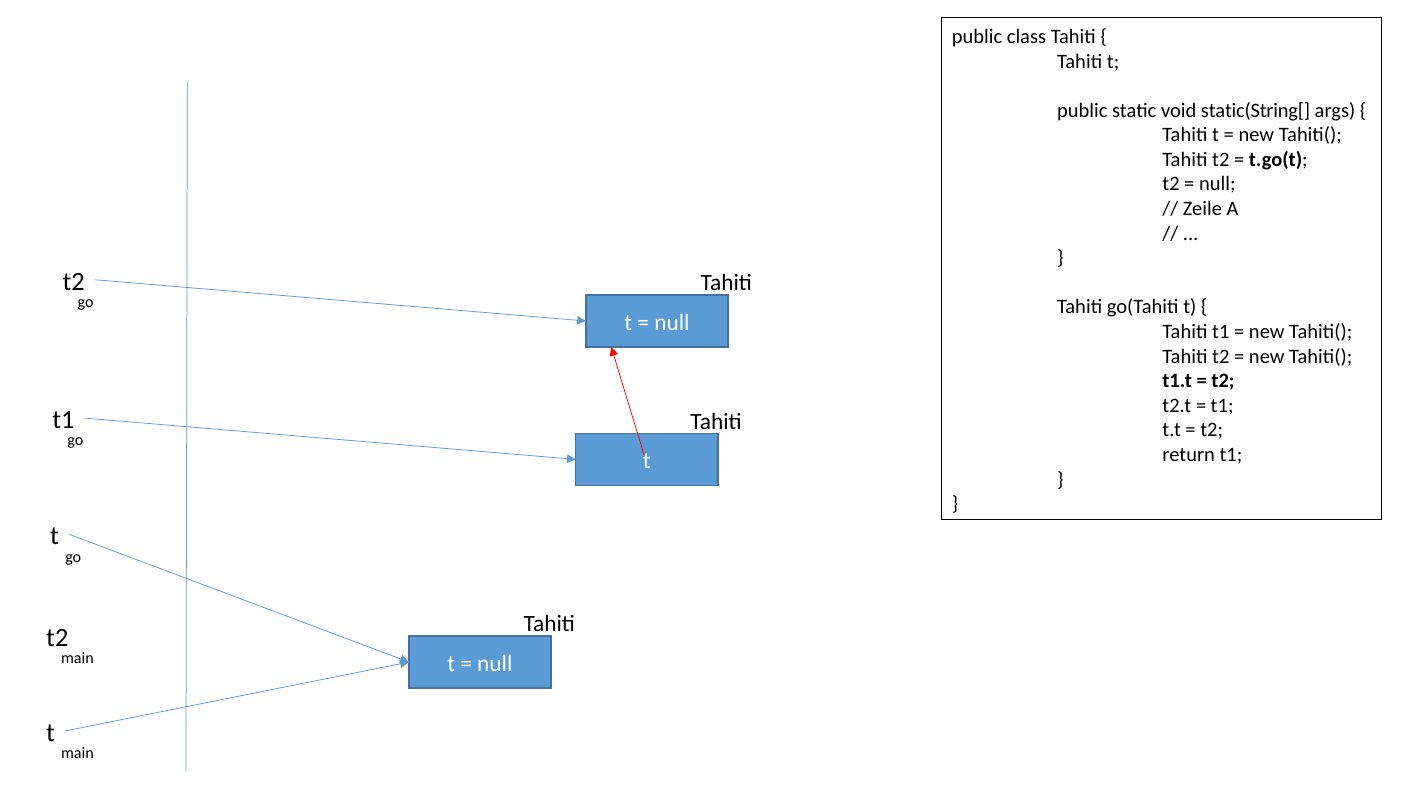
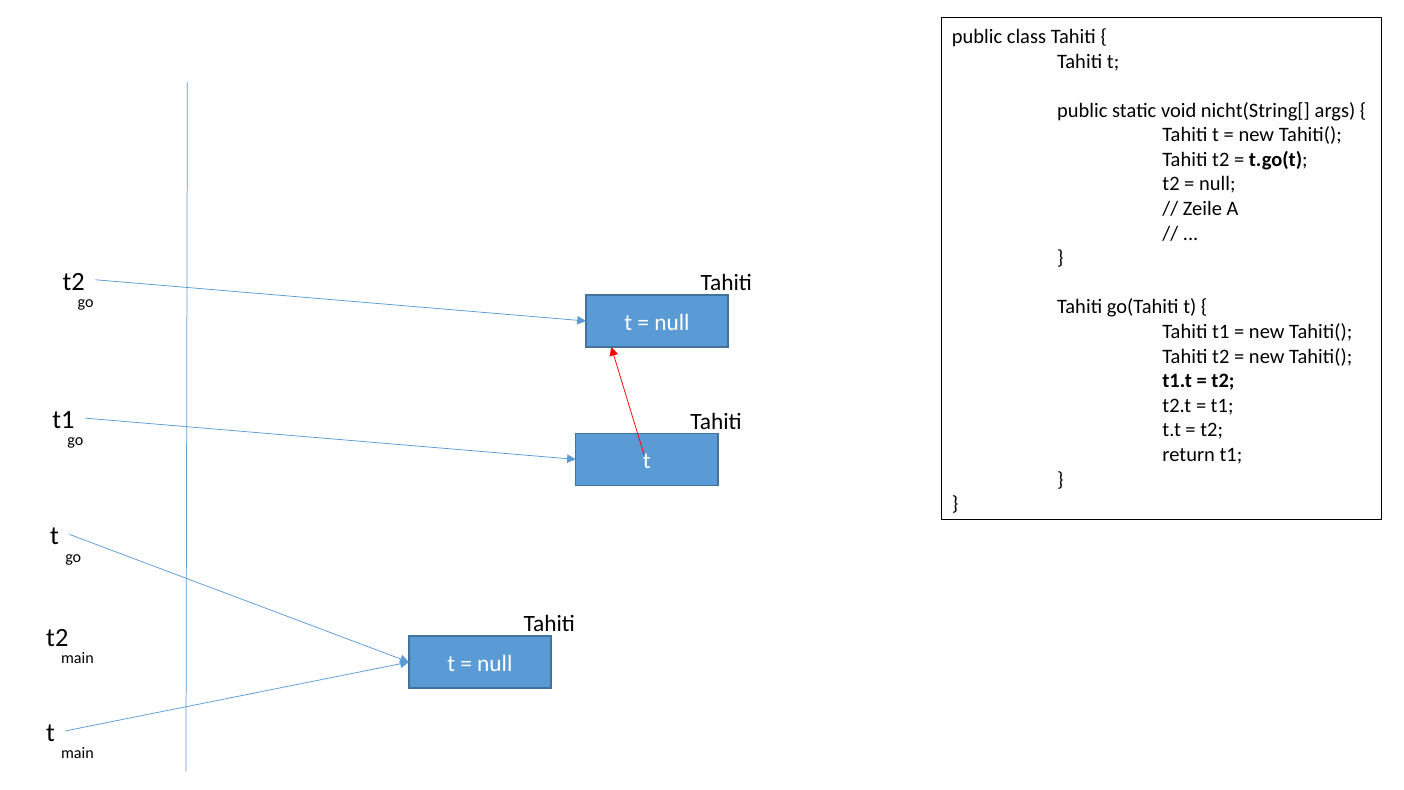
static(String[: static(String[ -> nicht(String[
